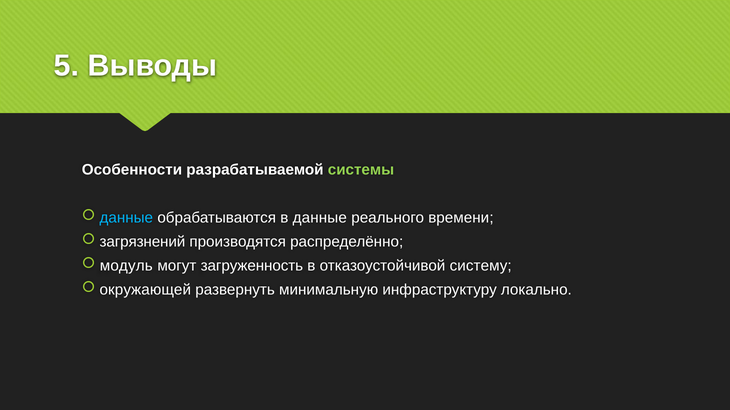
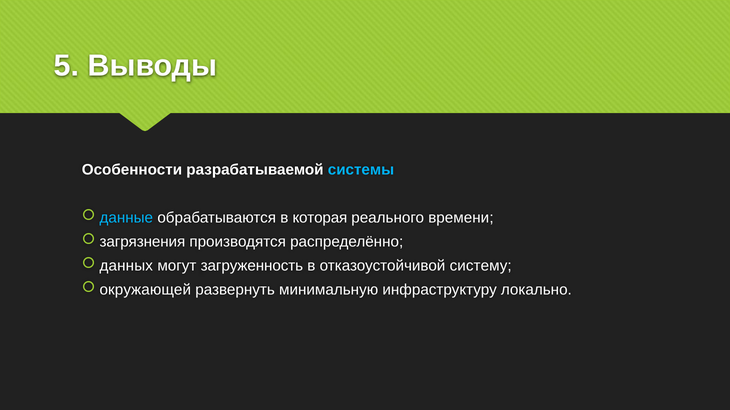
системы colour: light green -> light blue
в данные: данные -> которая
загрязнений: загрязнений -> загрязнения
модуль: модуль -> данных
